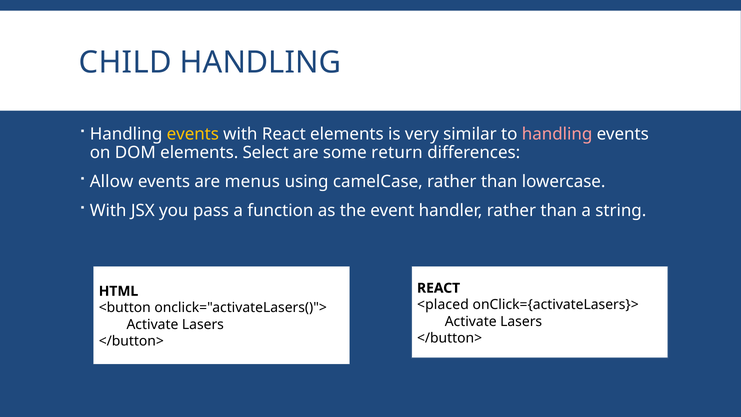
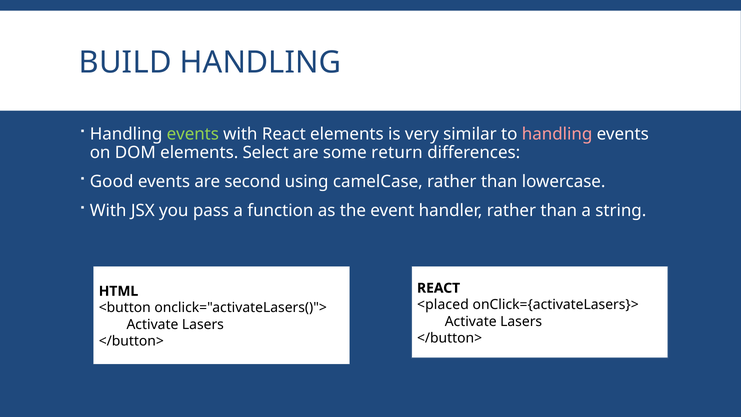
CHILD: CHILD -> BUILD
events at (193, 134) colour: yellow -> light green
Allow: Allow -> Good
menus: menus -> second
